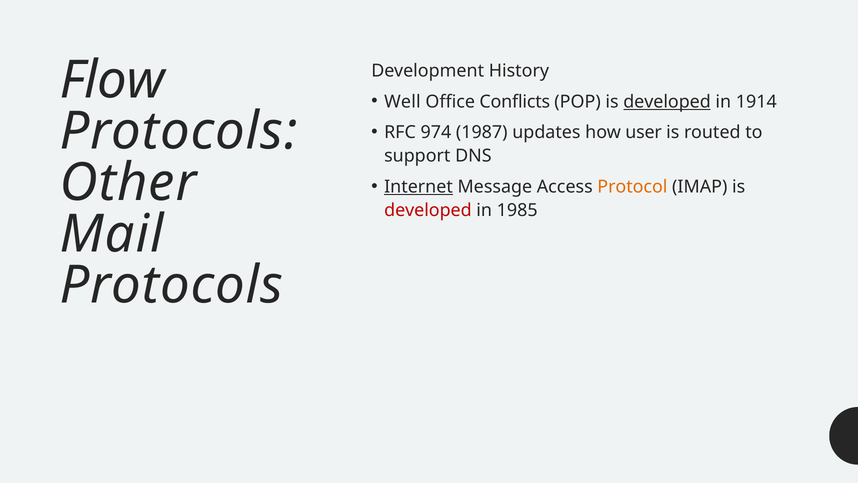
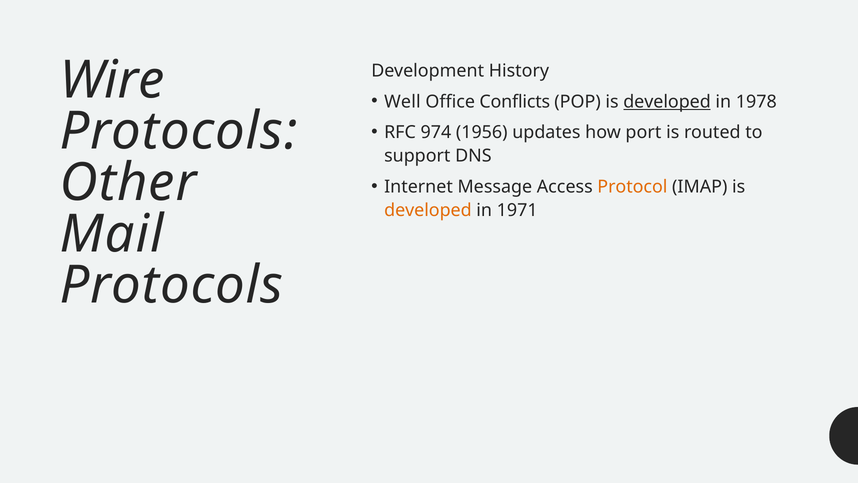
Flow: Flow -> Wire
1914: 1914 -> 1978
1987: 1987 -> 1956
user: user -> port
Internet underline: present -> none
developed at (428, 210) colour: red -> orange
1985: 1985 -> 1971
